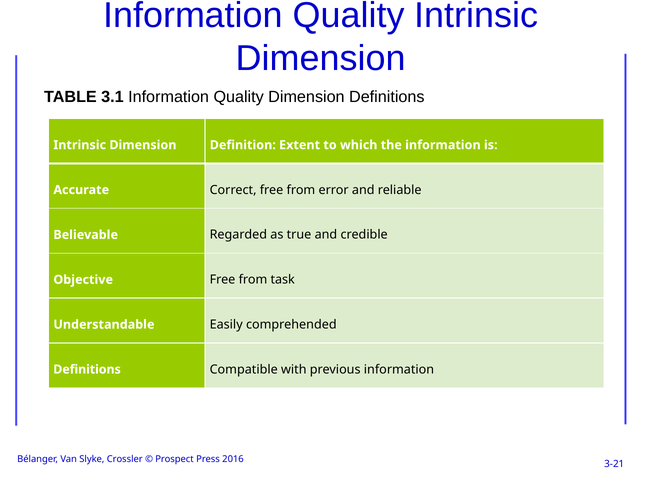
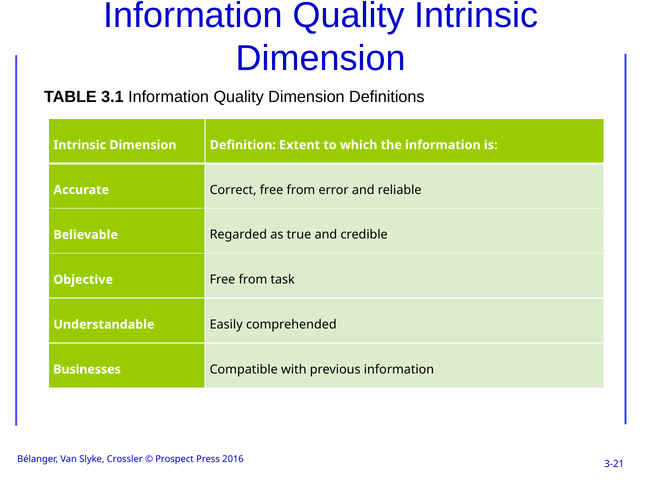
Definitions at (87, 370): Definitions -> Businesses
